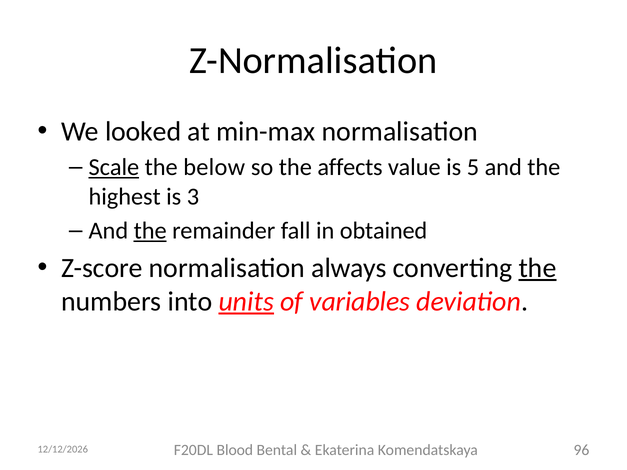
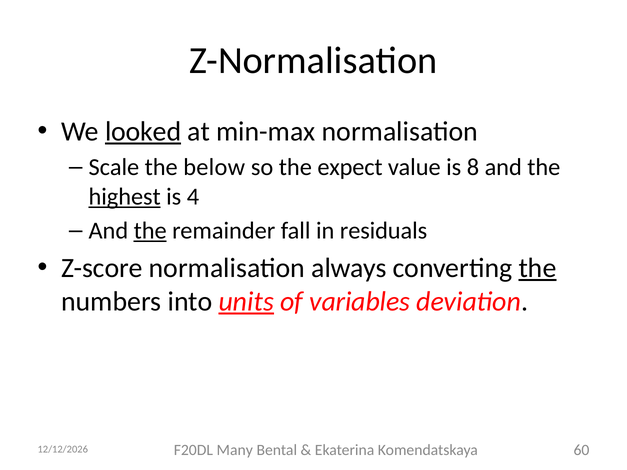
looked underline: none -> present
Scale underline: present -> none
affects: affects -> expect
5: 5 -> 8
highest underline: none -> present
3: 3 -> 4
obtained: obtained -> residuals
Blood: Blood -> Many
96: 96 -> 60
